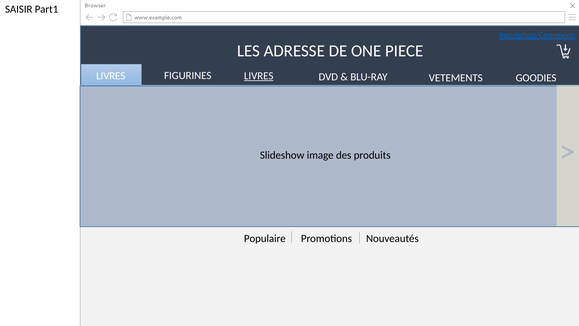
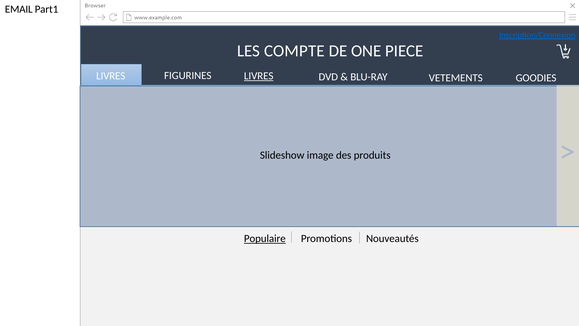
SAISIR: SAISIR -> EMAIL
ADRESSE: ADRESSE -> COMPTE
Populaire underline: none -> present
